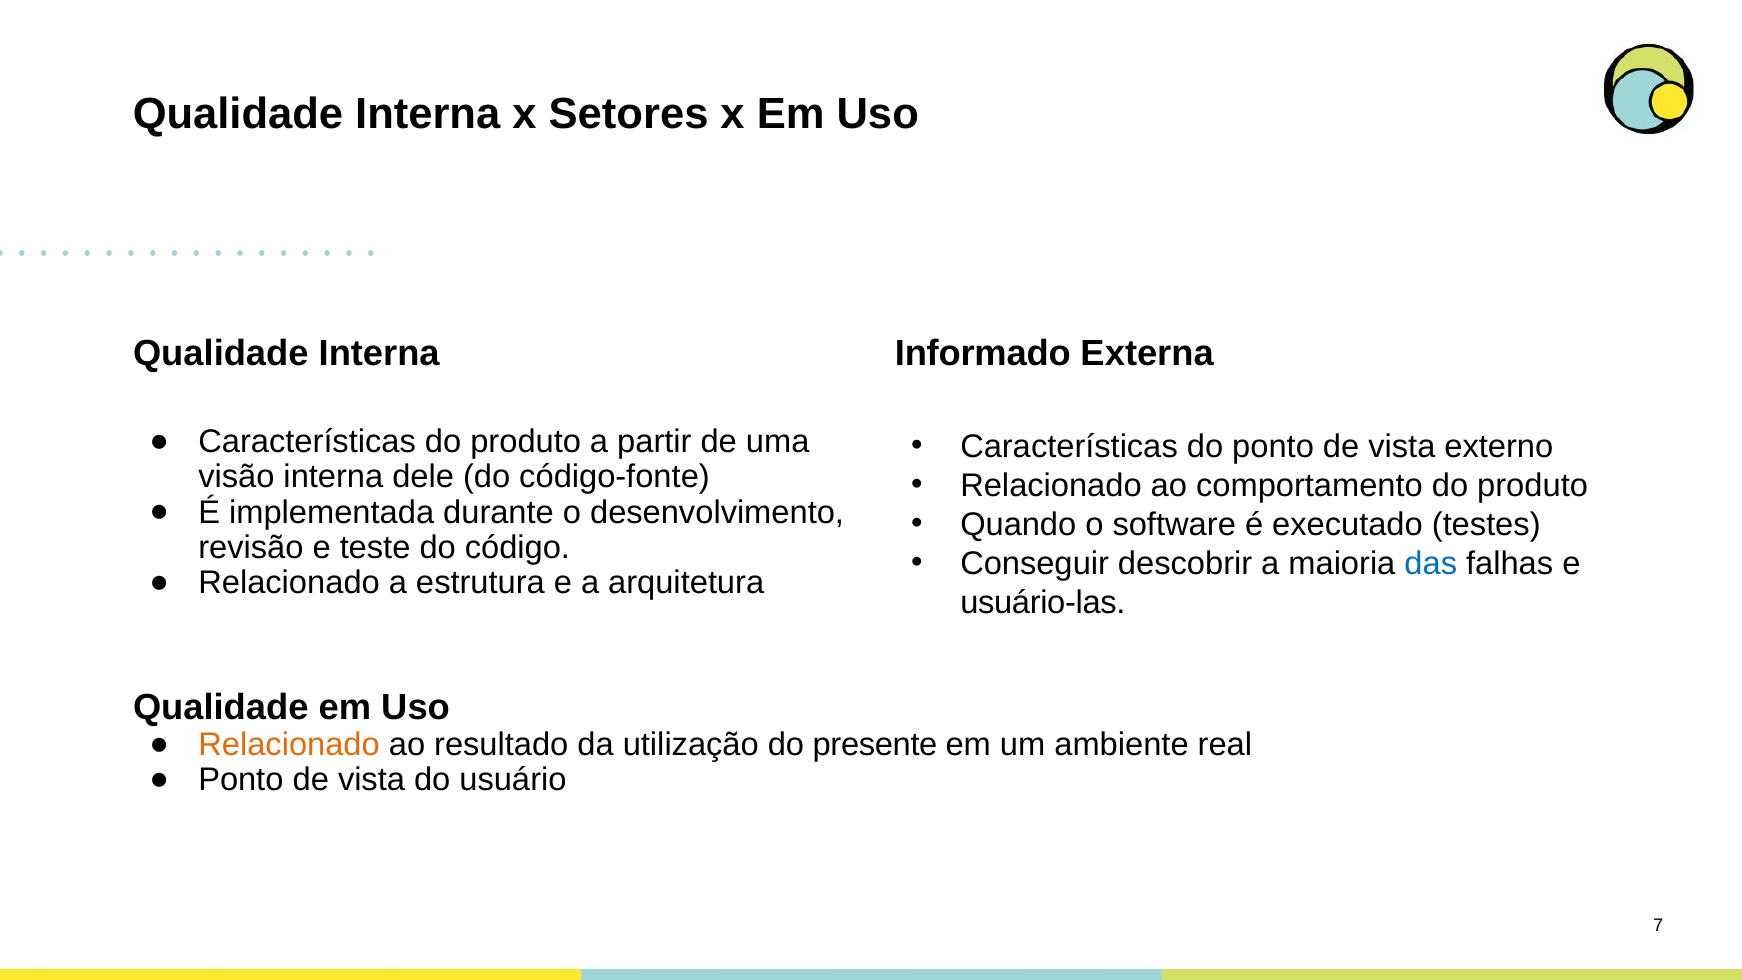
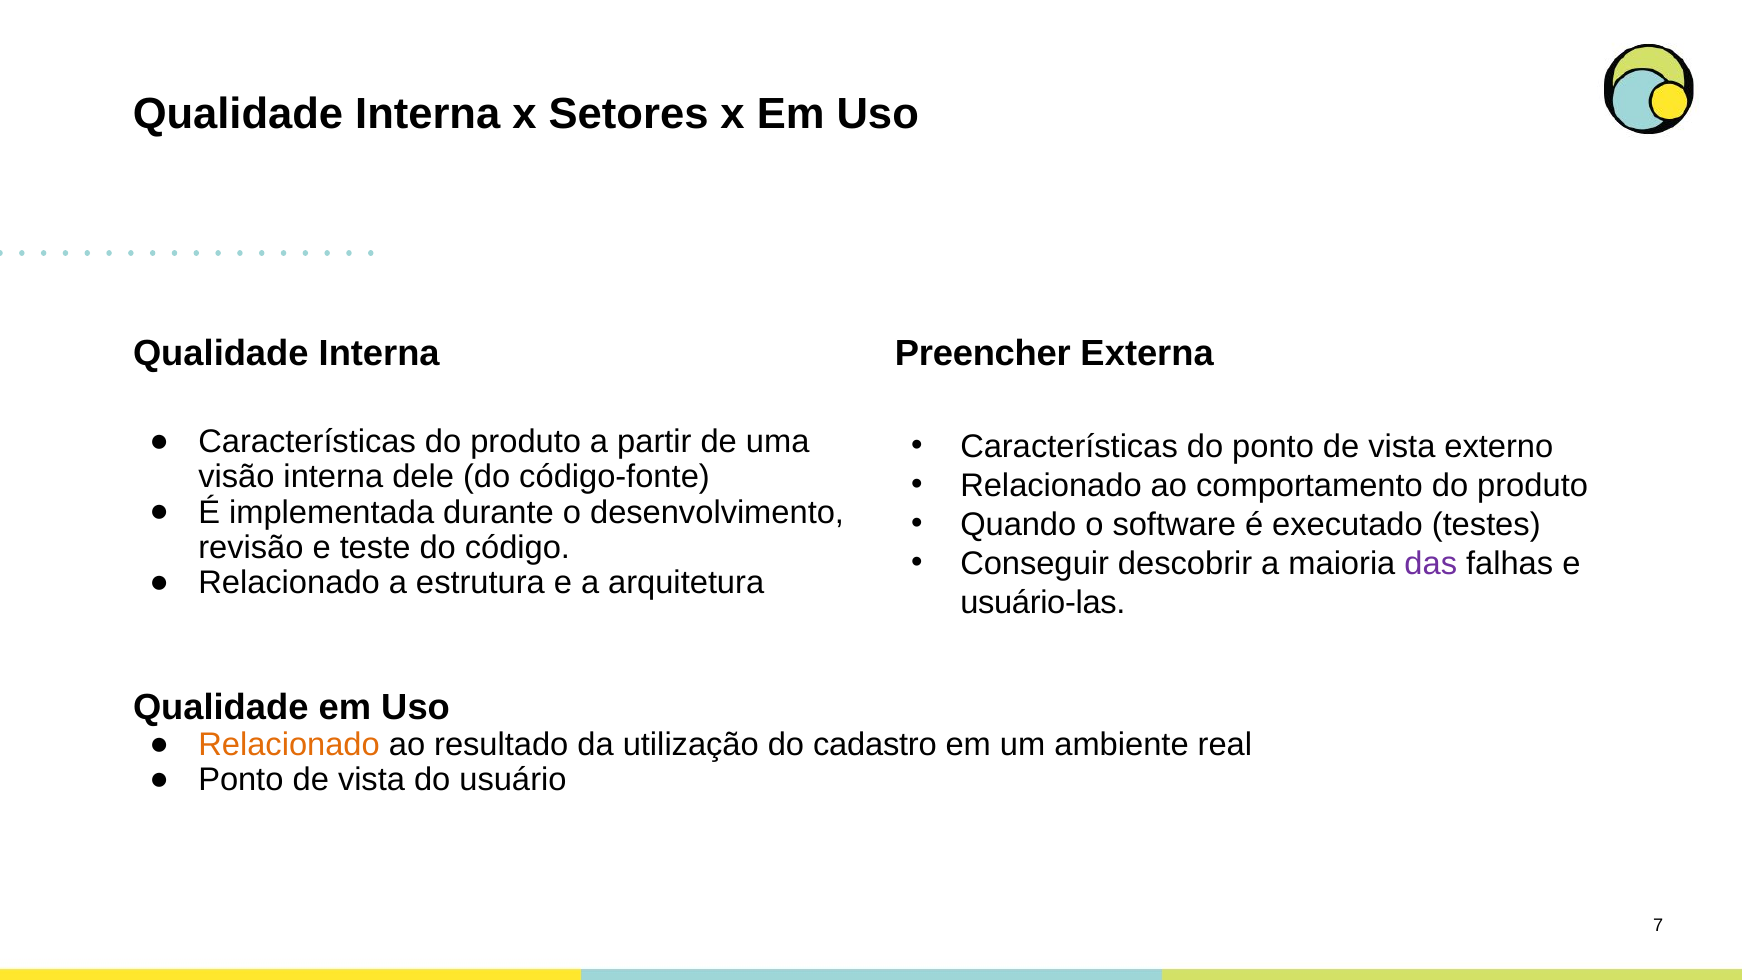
Informado: Informado -> Preencher
das colour: blue -> purple
presente: presente -> cadastro
